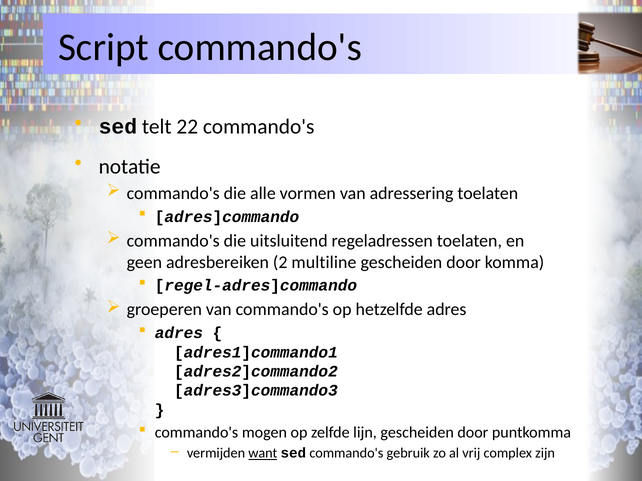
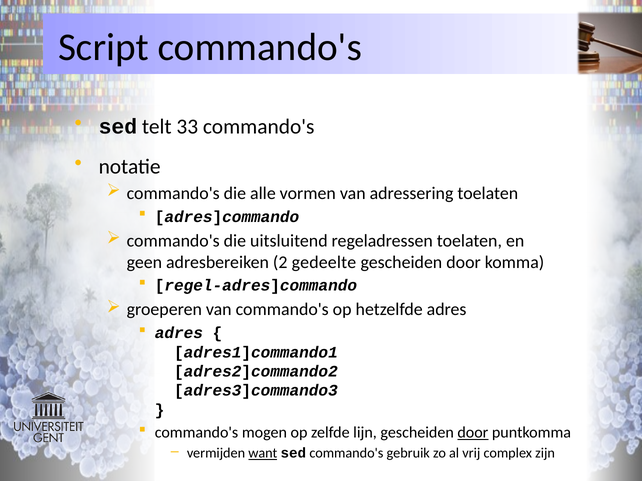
22: 22 -> 33
multiline: multiline -> gedeelte
door at (473, 433) underline: none -> present
